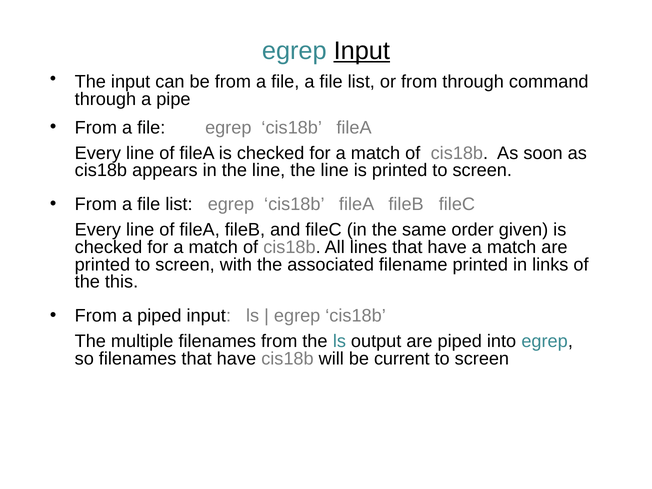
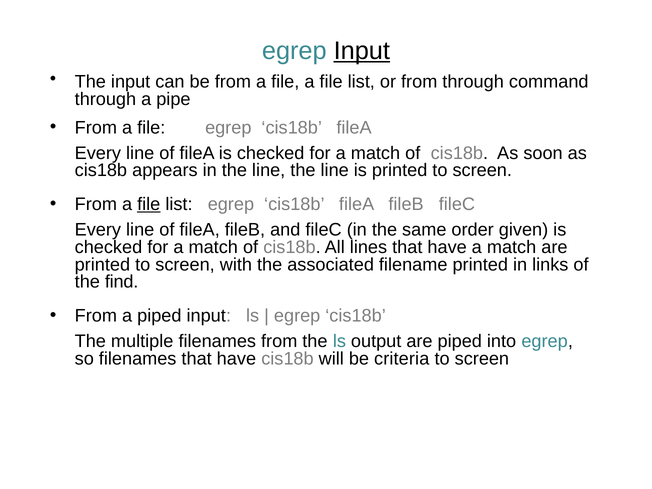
file at (149, 204) underline: none -> present
this: this -> find
current: current -> criteria
